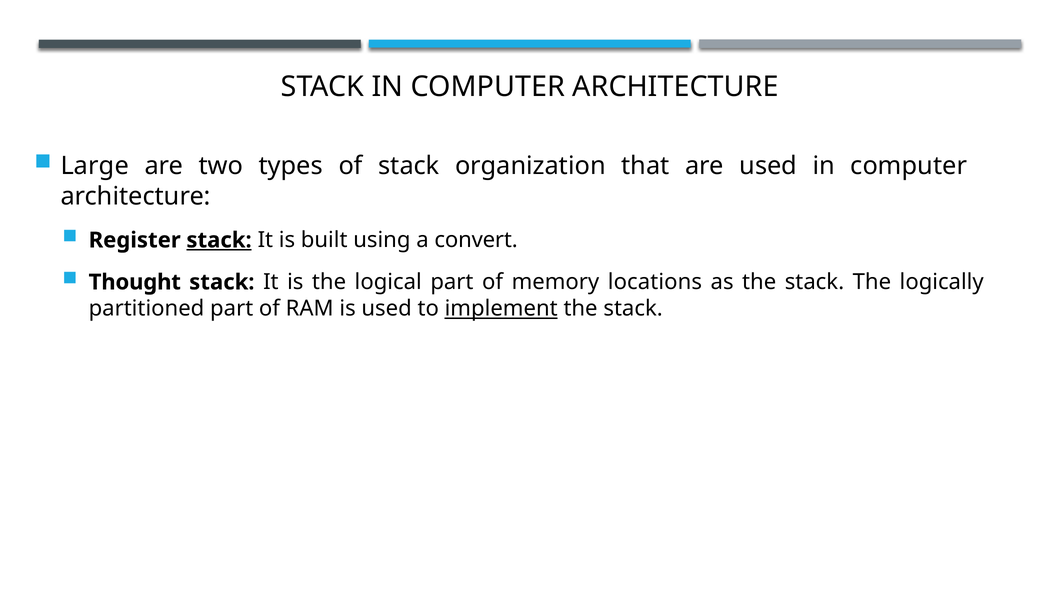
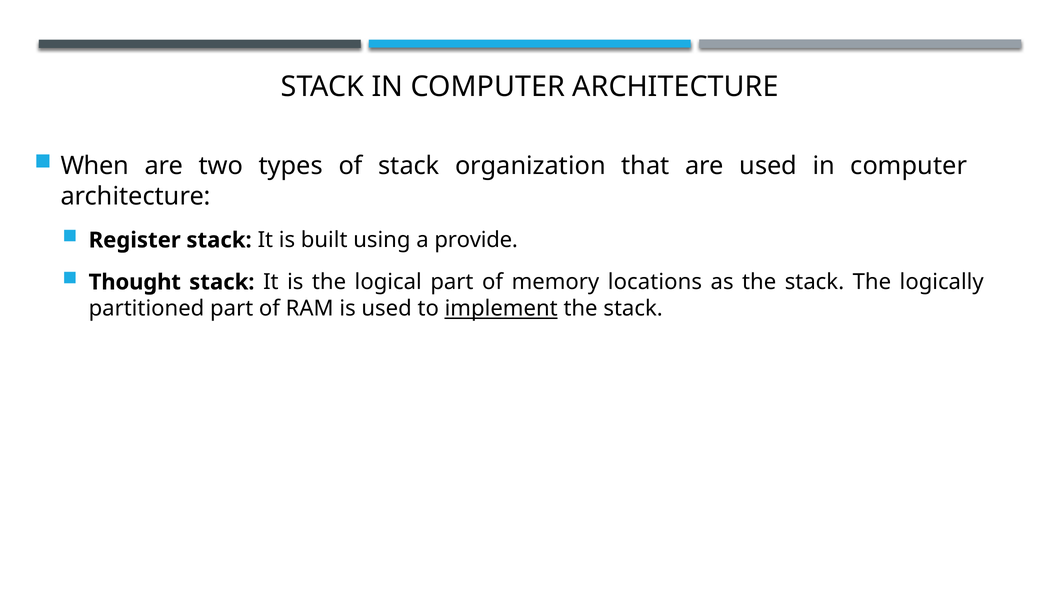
Large: Large -> When
stack at (219, 240) underline: present -> none
convert: convert -> provide
